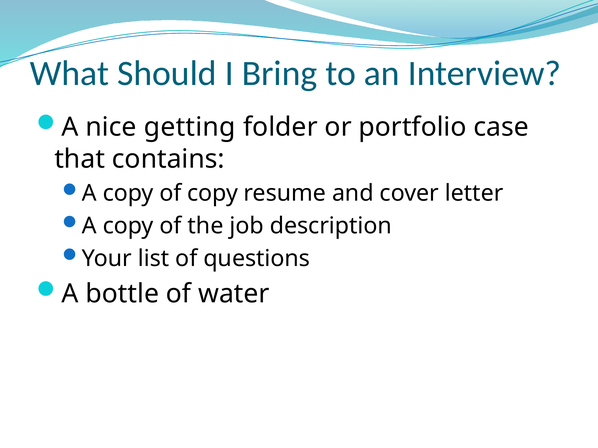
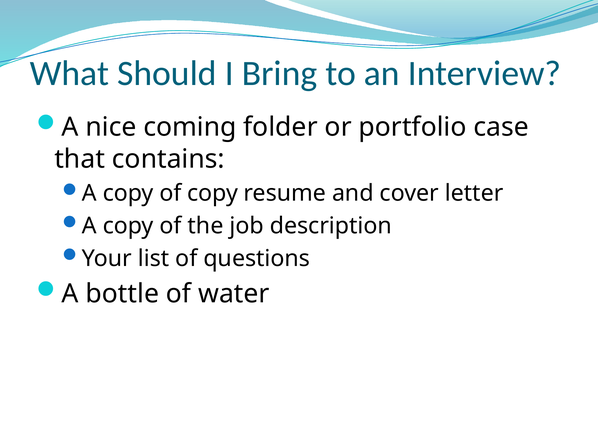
getting: getting -> coming
